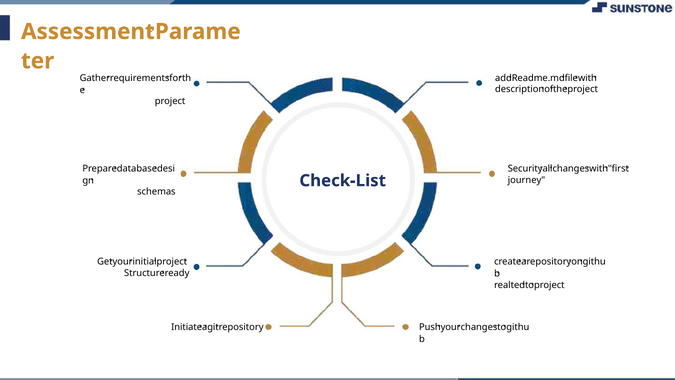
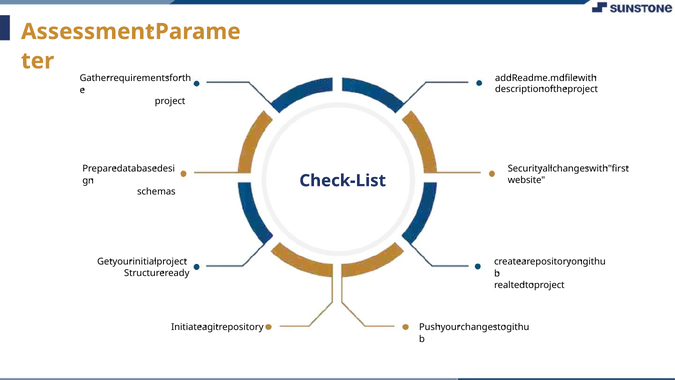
journey: journey -> website
